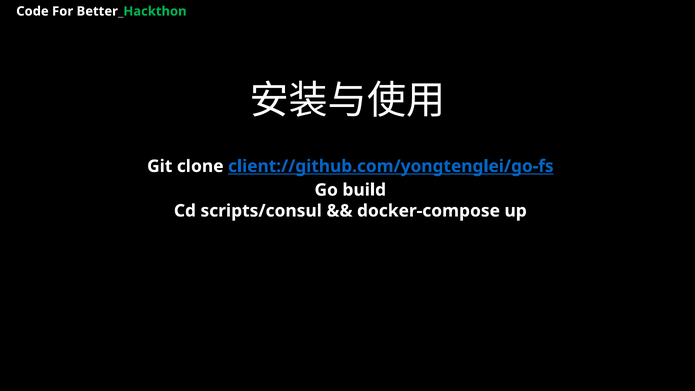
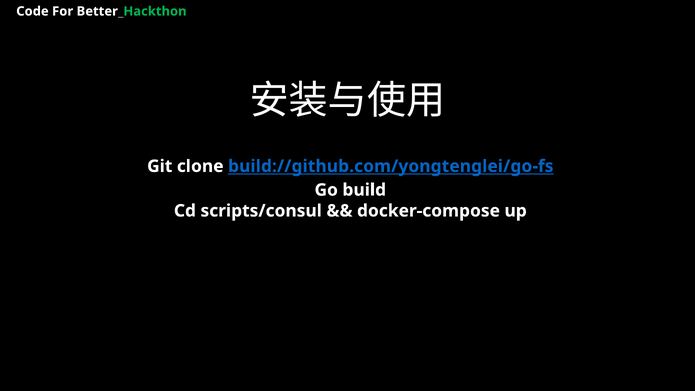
client://github.com/yongtenglei/go-fs: client://github.com/yongtenglei/go-fs -> build://github.com/yongtenglei/go-fs
